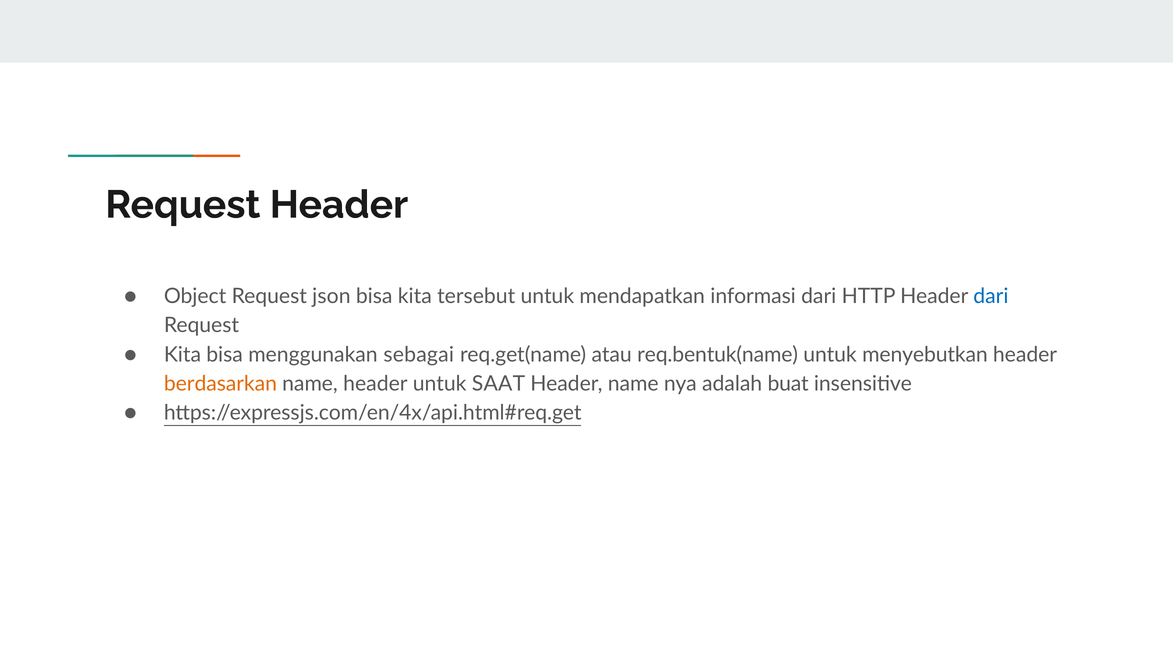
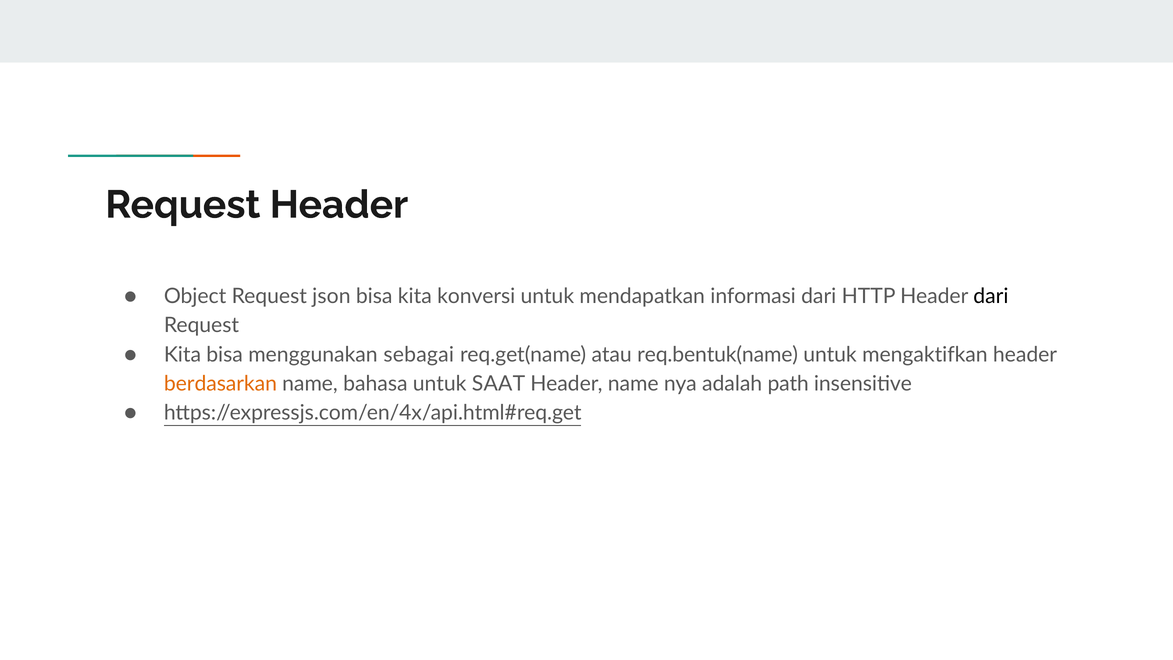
tersebut: tersebut -> konversi
dari at (991, 296) colour: blue -> black
menyebutkan: menyebutkan -> mengaktifkan
name header: header -> bahasa
buat: buat -> path
